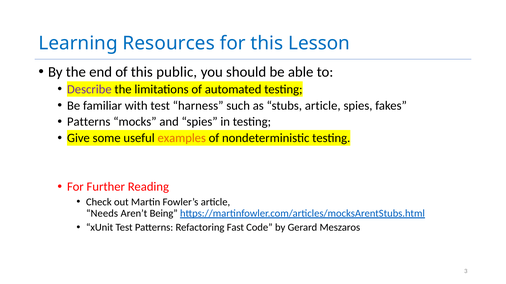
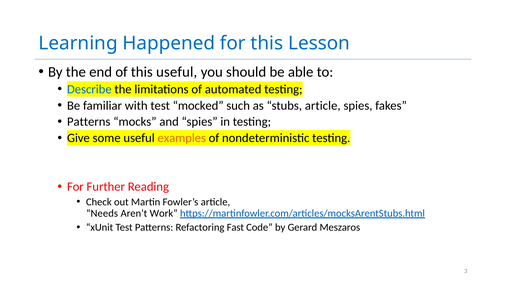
Resources: Resources -> Happened
this public: public -> useful
Describe colour: purple -> blue
harness: harness -> mocked
Being: Being -> Work
